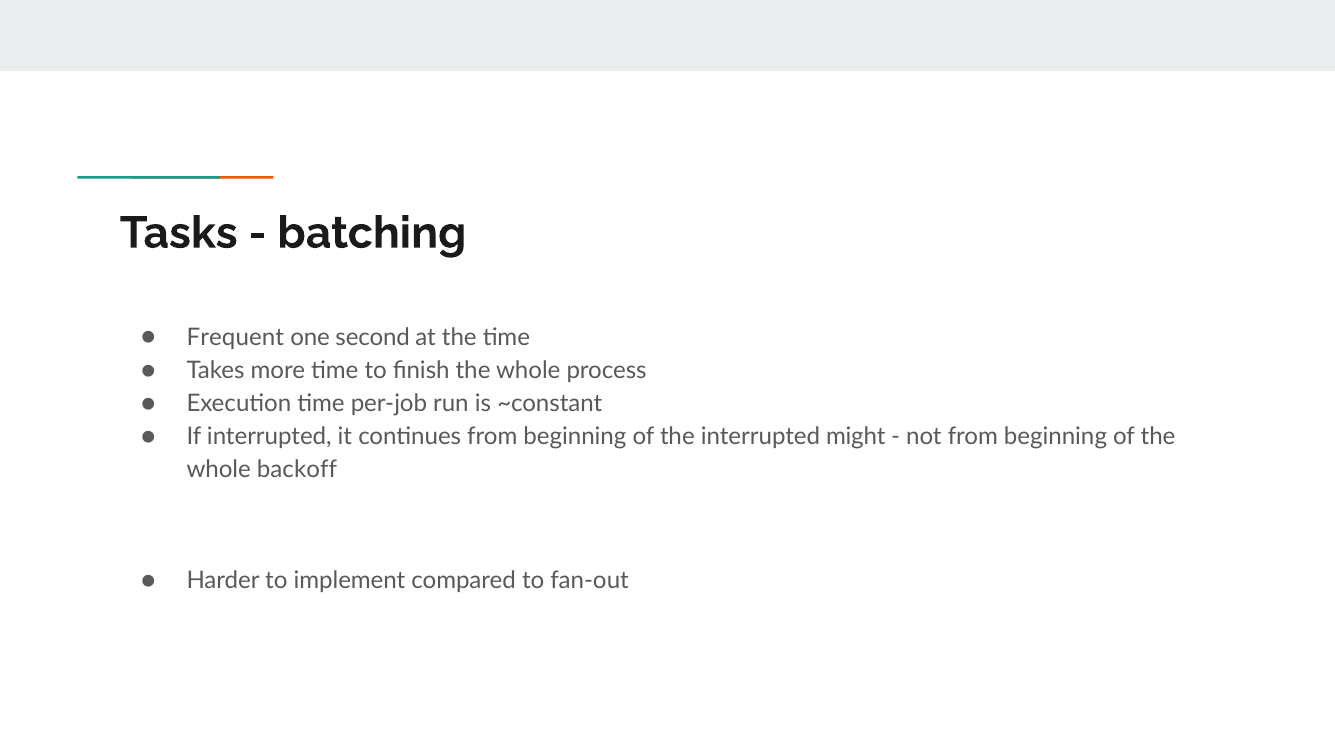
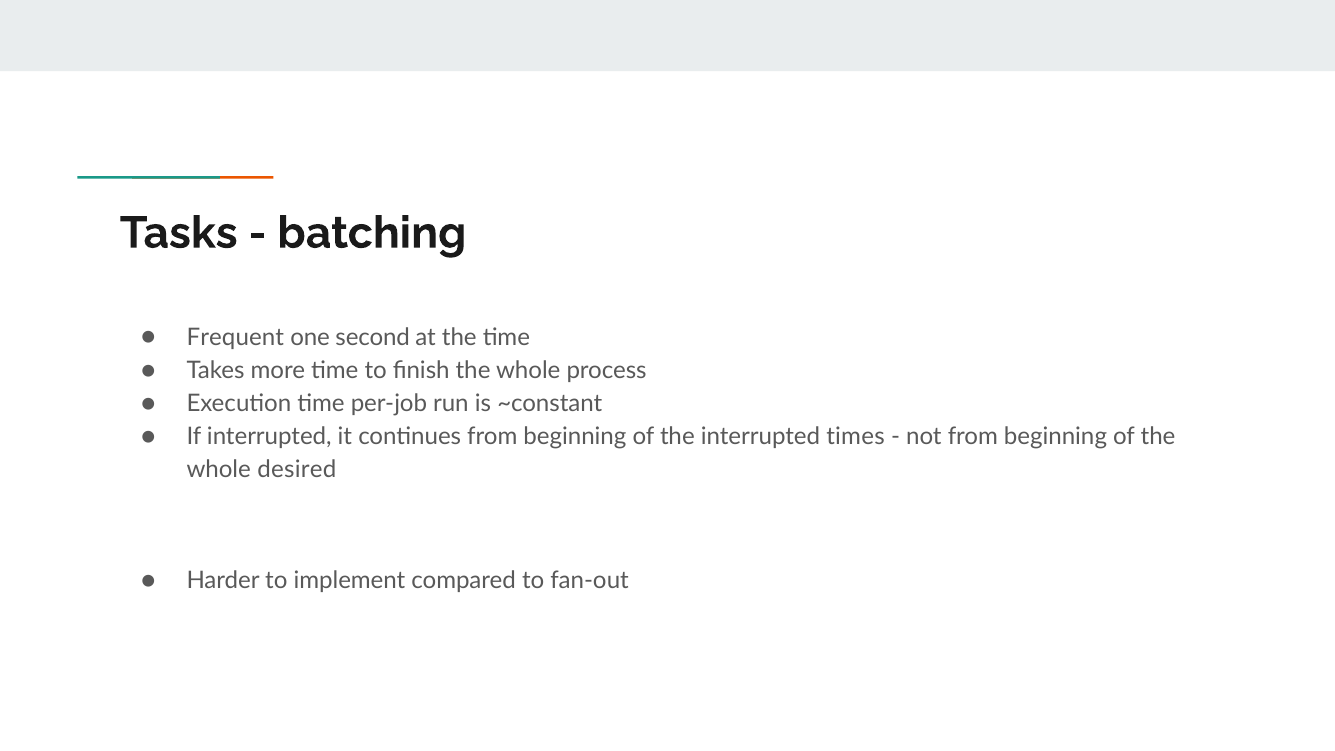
might: might -> times
backoff: backoff -> desired
